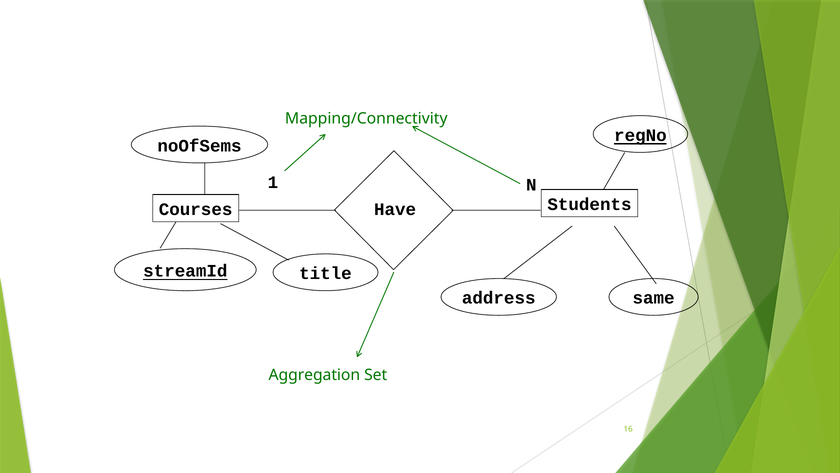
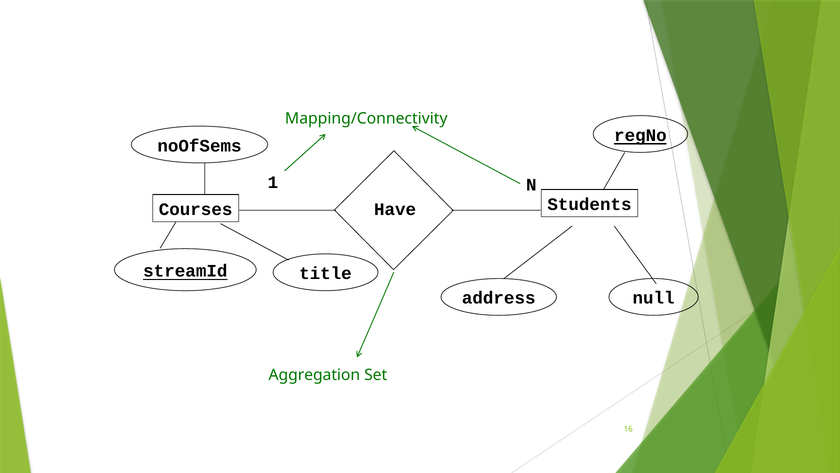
same: same -> null
